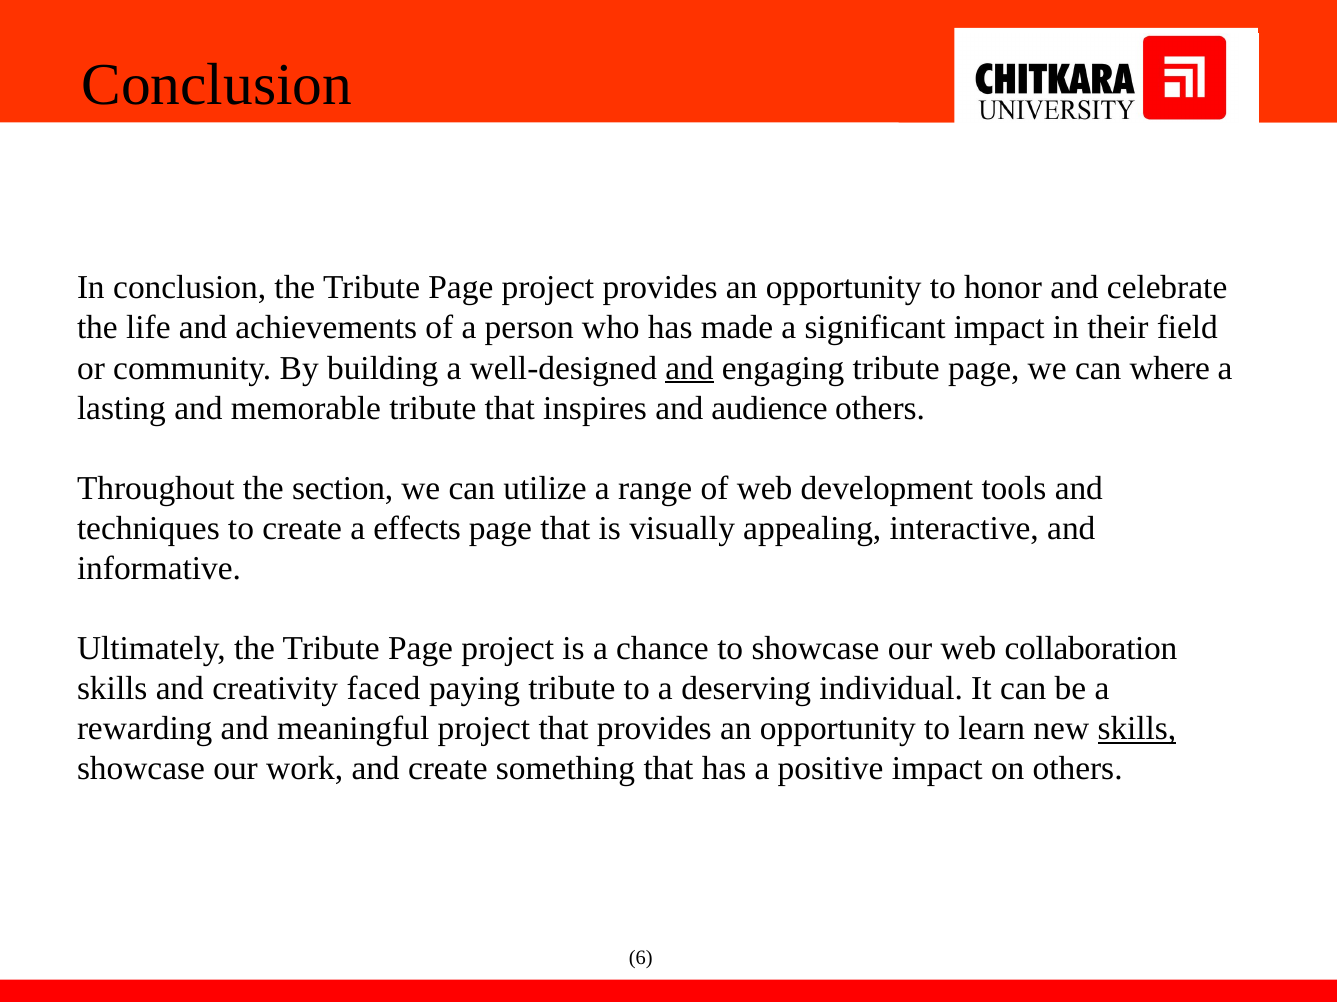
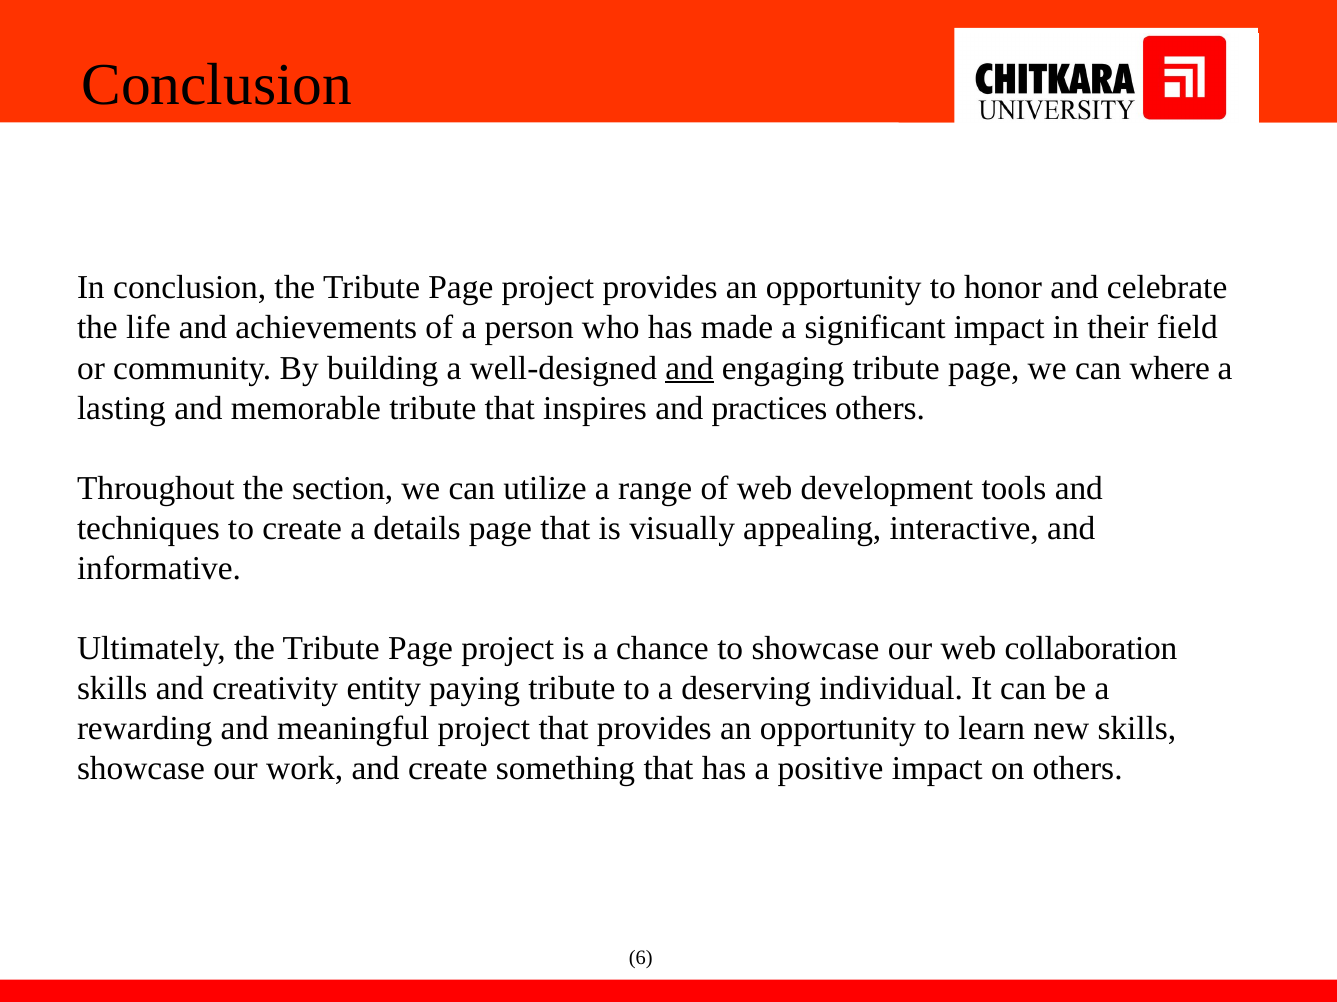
audience: audience -> practices
effects: effects -> details
faced: faced -> entity
skills at (1137, 729) underline: present -> none
